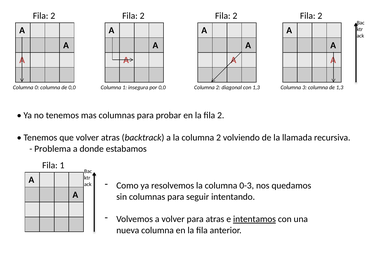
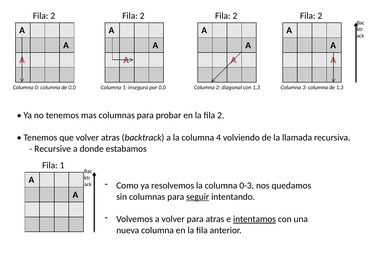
la columna 2: 2 -> 4
Problema: Problema -> Recursive
seguir underline: none -> present
